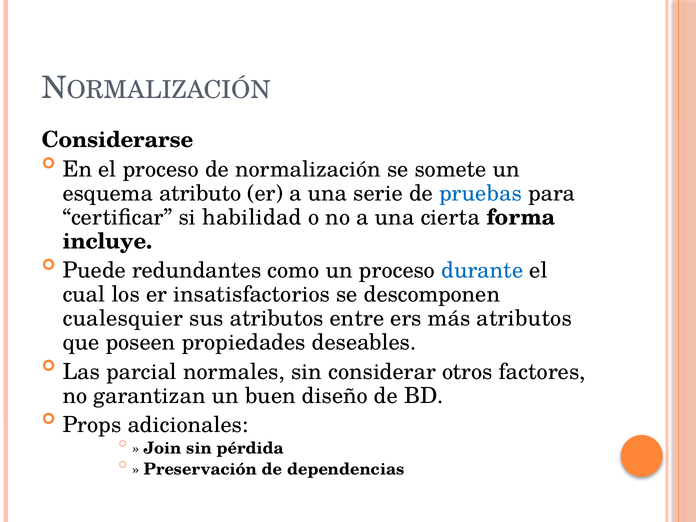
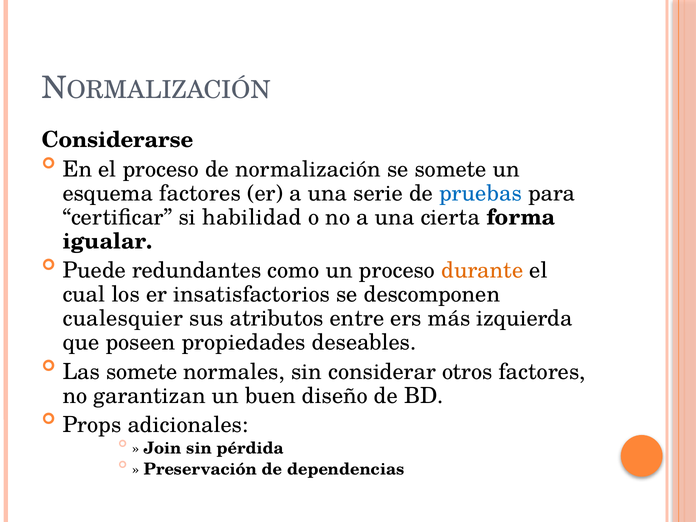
esquema atributo: atributo -> factores
incluye: incluye -> igualar
durante colour: blue -> orange
más atributos: atributos -> izquierda
Las parcial: parcial -> somete
